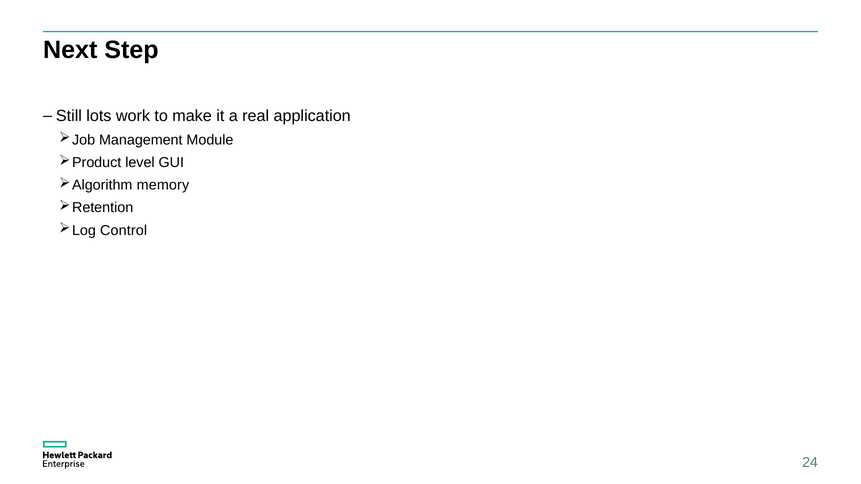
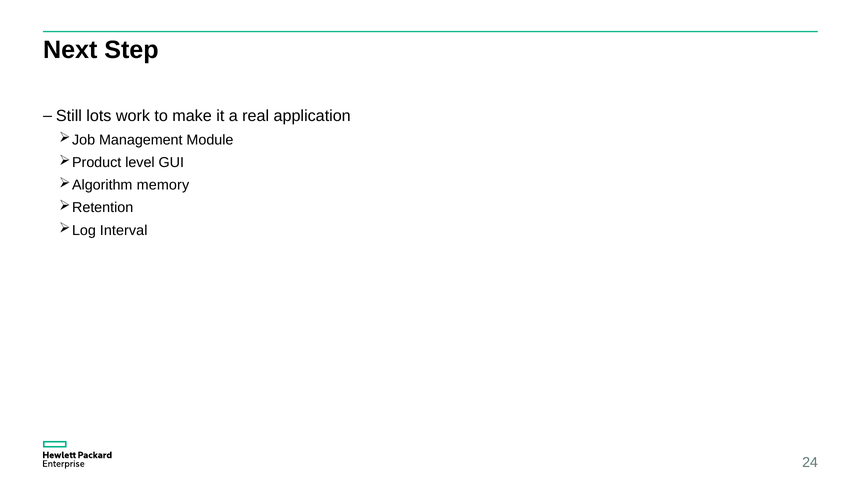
Control: Control -> Interval
